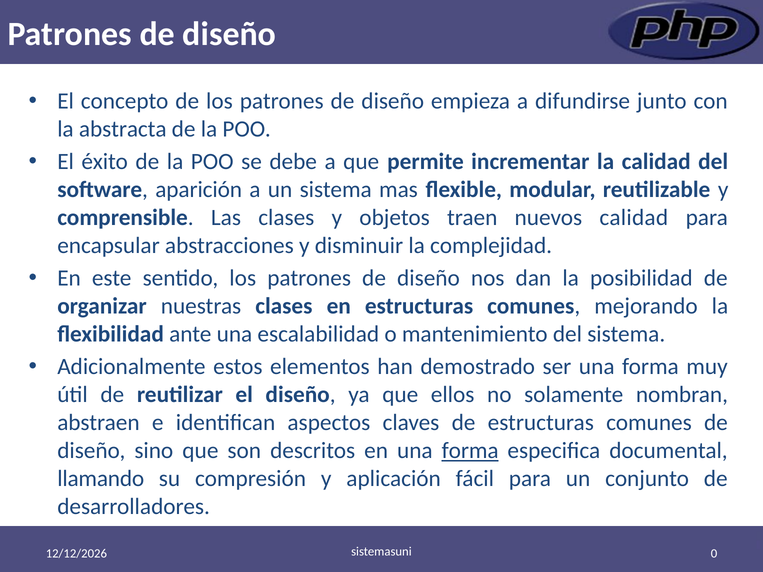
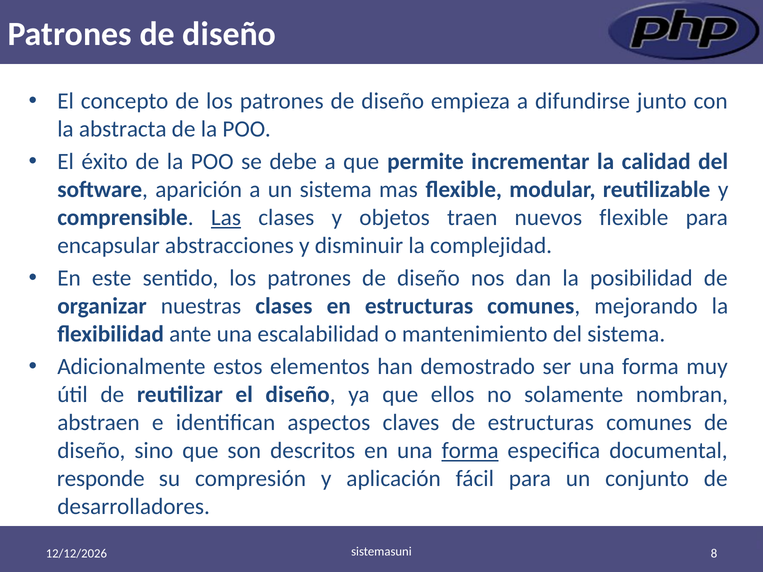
Las underline: none -> present
nuevos calidad: calidad -> flexible
llamando: llamando -> responde
0: 0 -> 8
